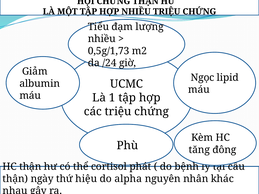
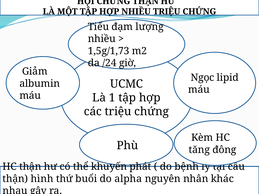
0,5g/1,73: 0,5g/1,73 -> 1,5g/1,73
cortisol: cortisol -> khuyến
ngày: ngày -> hình
hiệu: hiệu -> buổi
